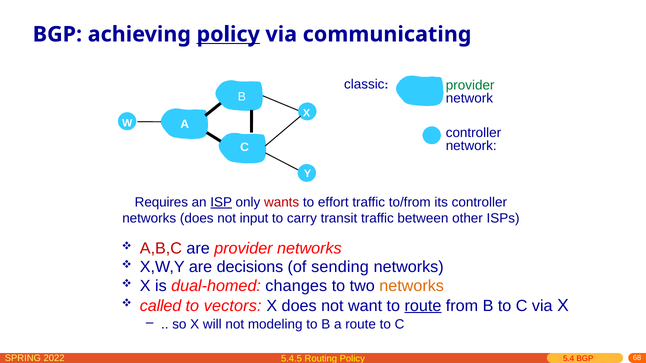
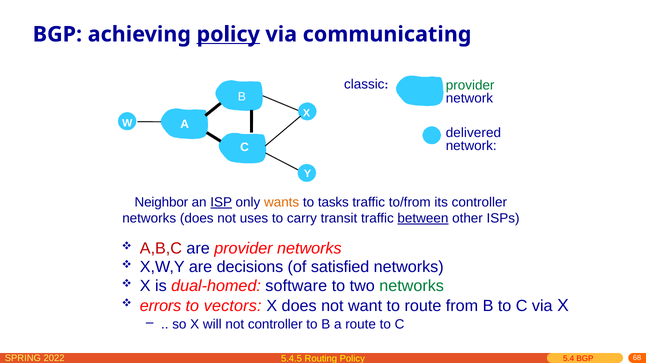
controller at (473, 133): controller -> delivered
Requires: Requires -> Neighbor
wants colour: red -> orange
effort: effort -> tasks
input: input -> uses
between underline: none -> present
sending: sending -> satisfied
changes: changes -> software
networks at (412, 286) colour: orange -> green
called: called -> errors
route at (423, 306) underline: present -> none
not modeling: modeling -> controller
